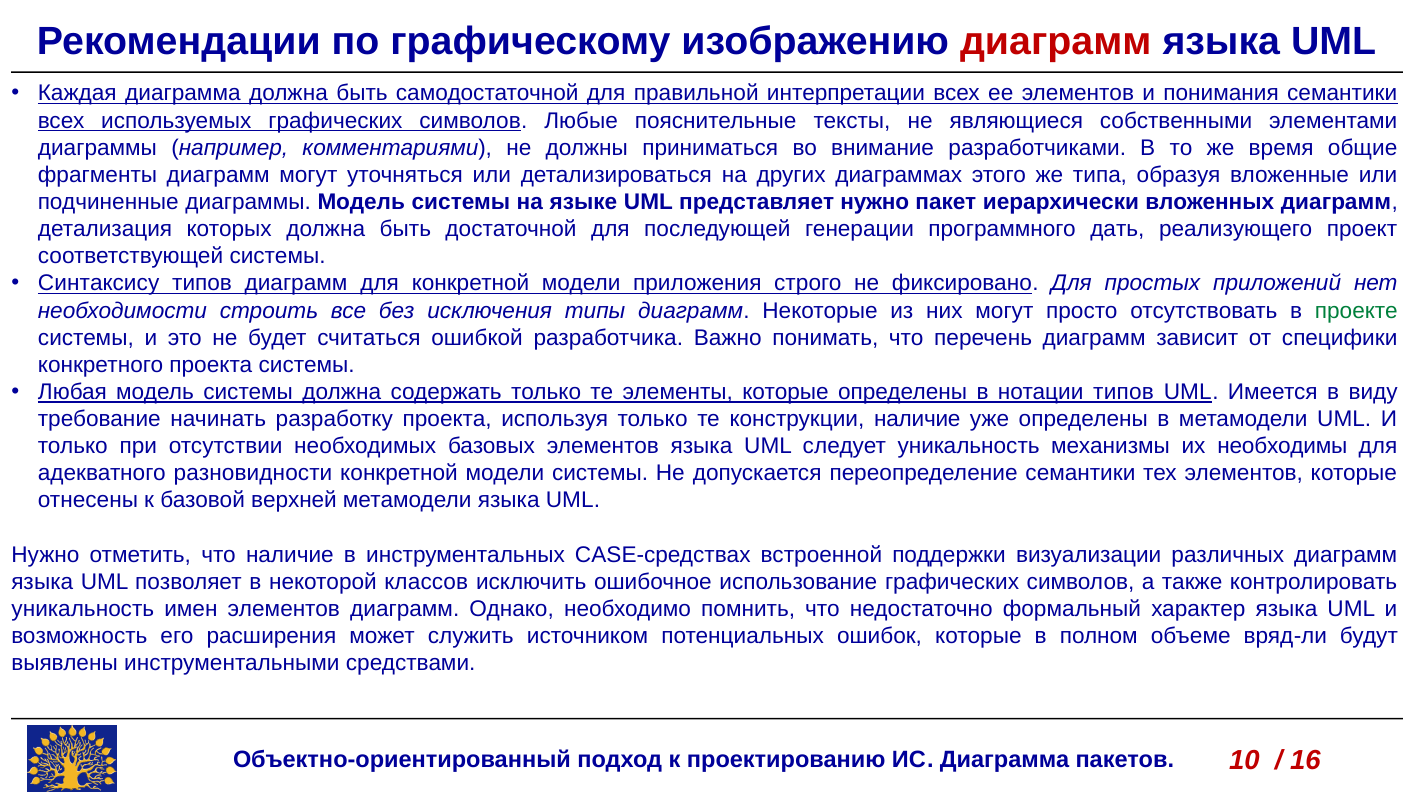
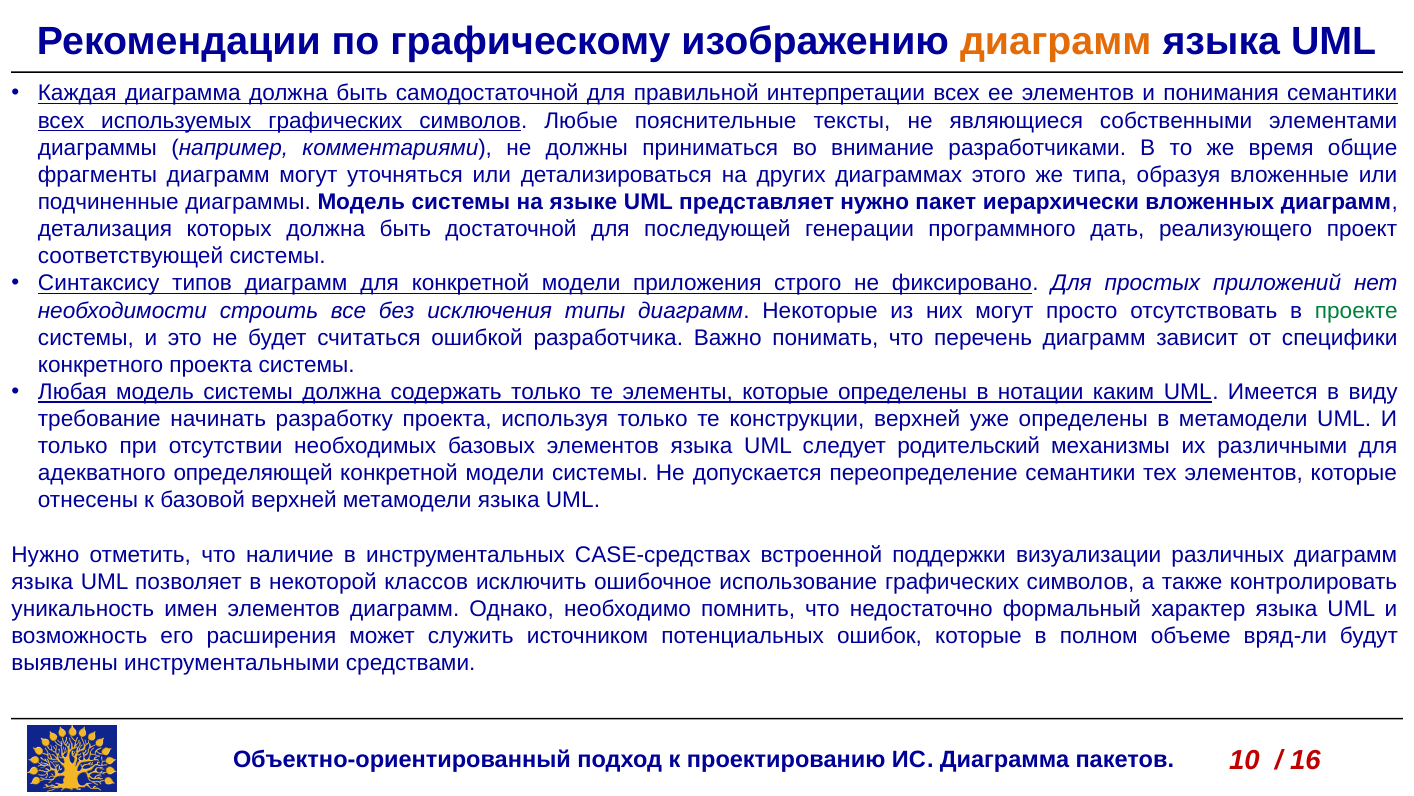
диаграмм at (1056, 41) colour: red -> orange
нотации типов: типов -> каким
конструкции наличие: наличие -> верхней
следует уникальность: уникальность -> родительский
необходимы: необходимы -> различными
разновидности: разновидности -> определяющей
